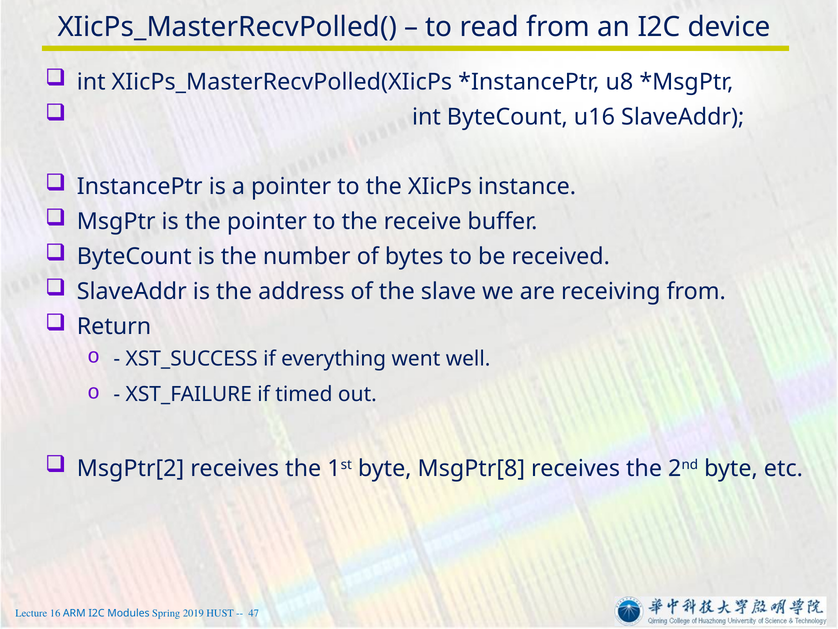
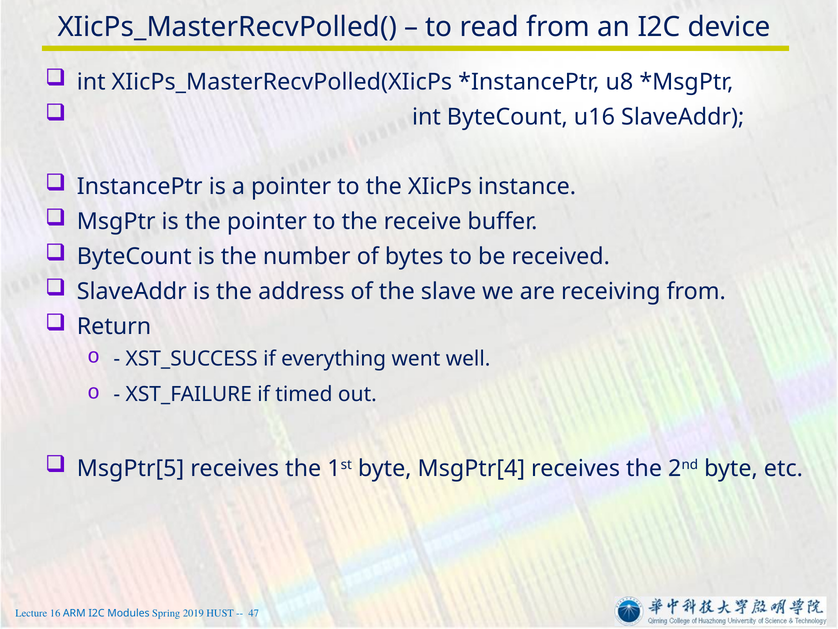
MsgPtr[2: MsgPtr[2 -> MsgPtr[5
MsgPtr[8: MsgPtr[8 -> MsgPtr[4
